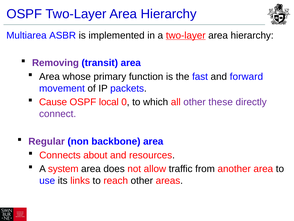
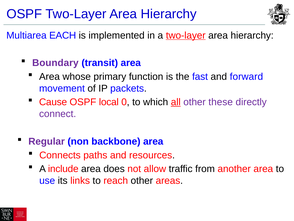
ASBR: ASBR -> EACH
Removing: Removing -> Boundary
all underline: none -> present
about: about -> paths
system: system -> include
